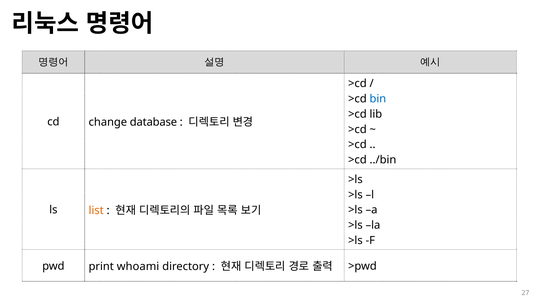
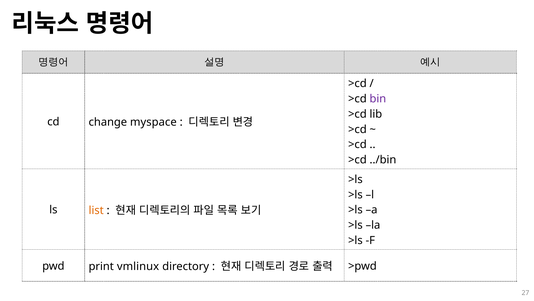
bin colour: blue -> purple
database: database -> myspace
whoami: whoami -> vmlinux
